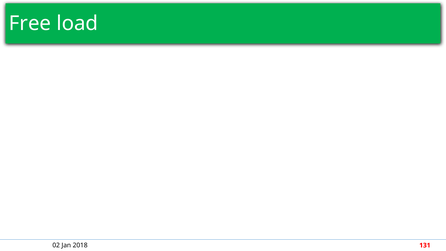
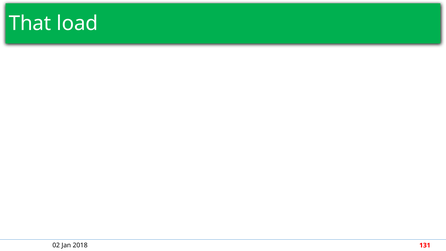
Free: Free -> That
